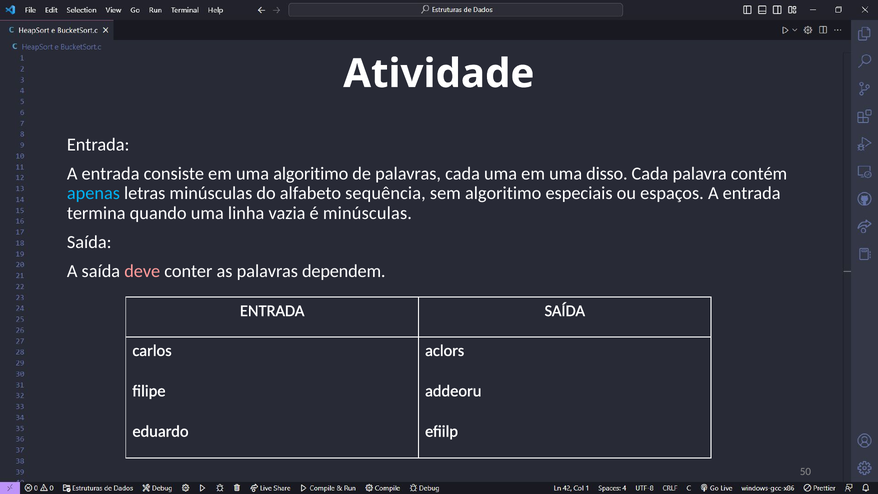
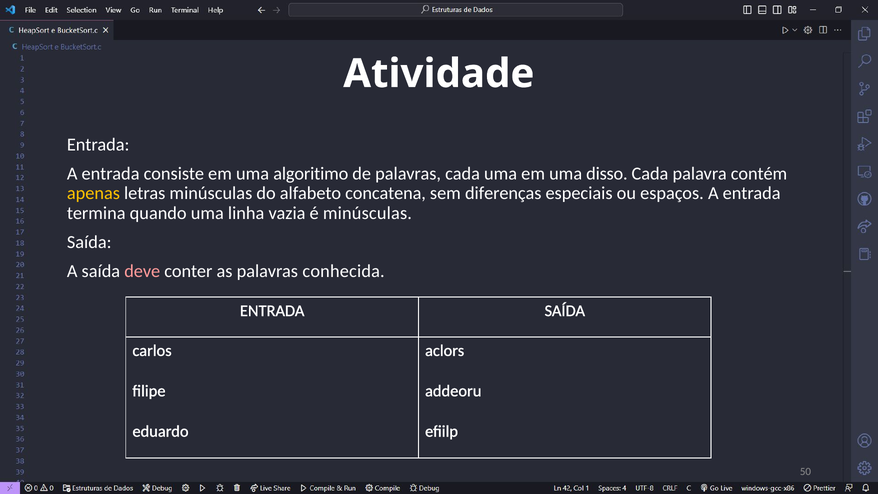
apenas colour: light blue -> yellow
sequência: sequência -> concatena
sem algoritimo: algoritimo -> diferenças
dependem: dependem -> conhecida
